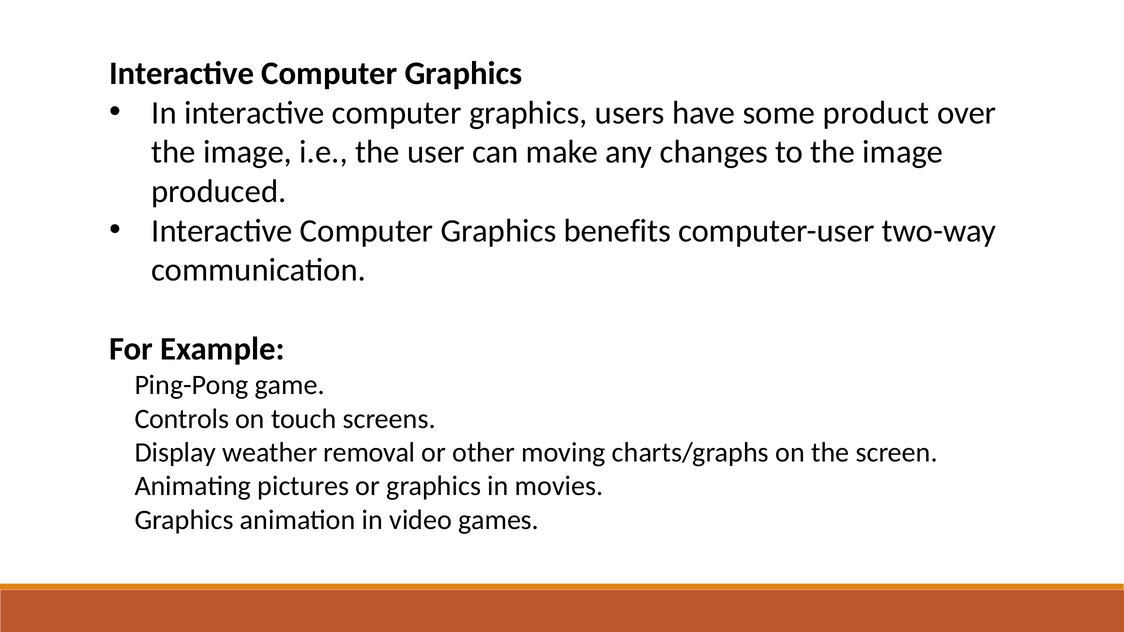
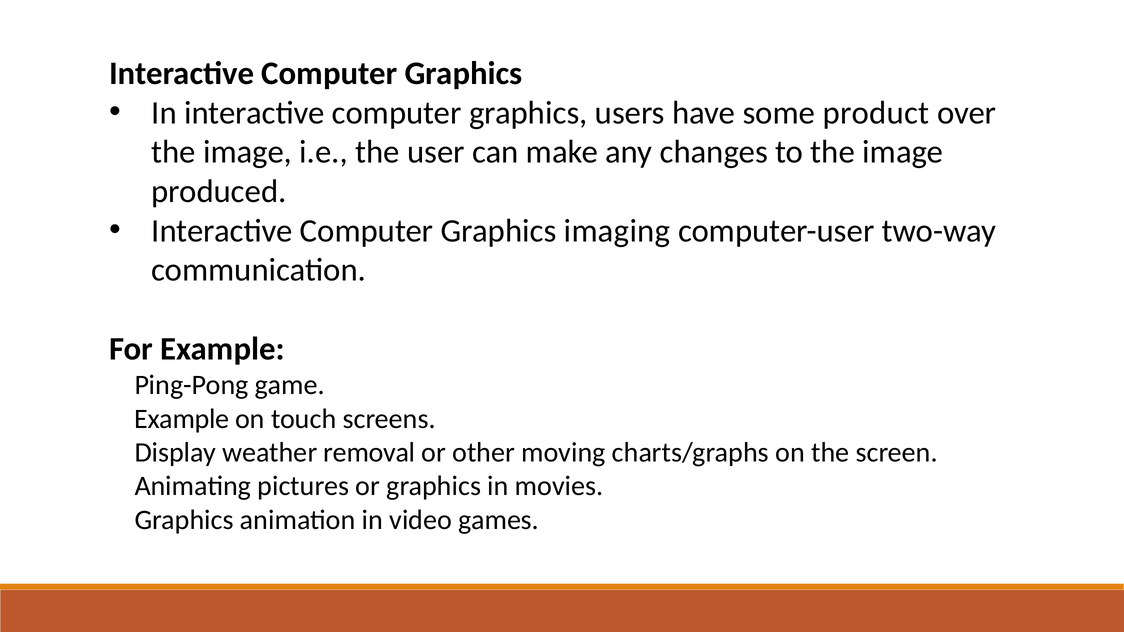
benefits: benefits -> imaging
Controls at (182, 419): Controls -> Example
